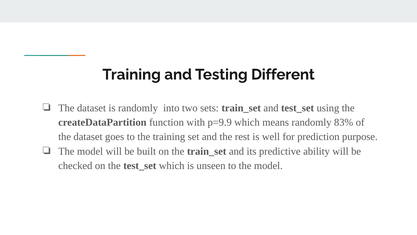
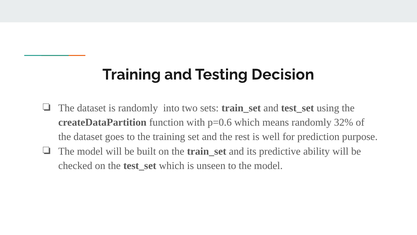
Different: Different -> Decision
p=9.9: p=9.9 -> p=0.6
83%: 83% -> 32%
